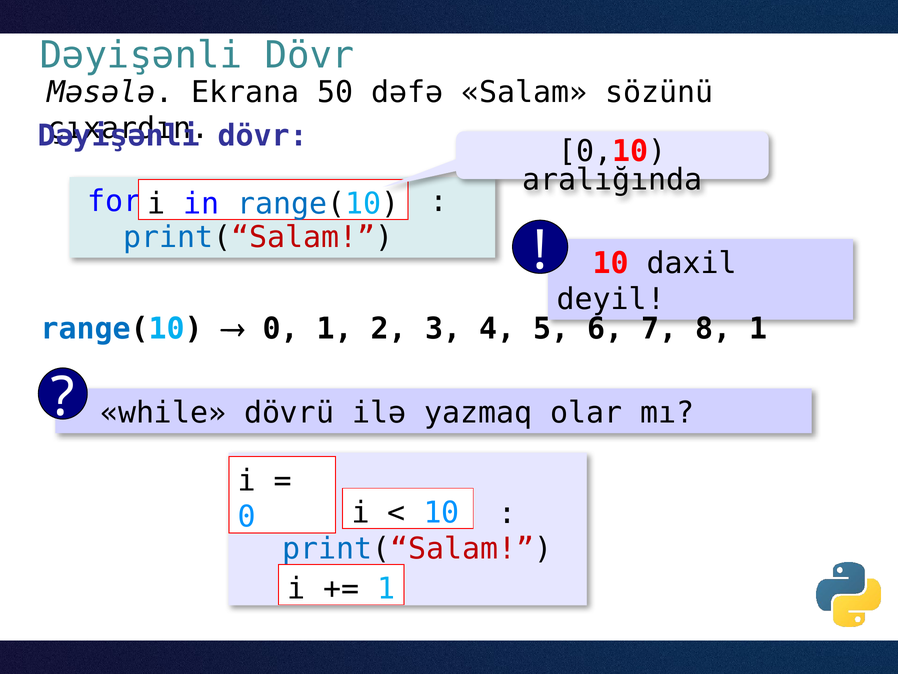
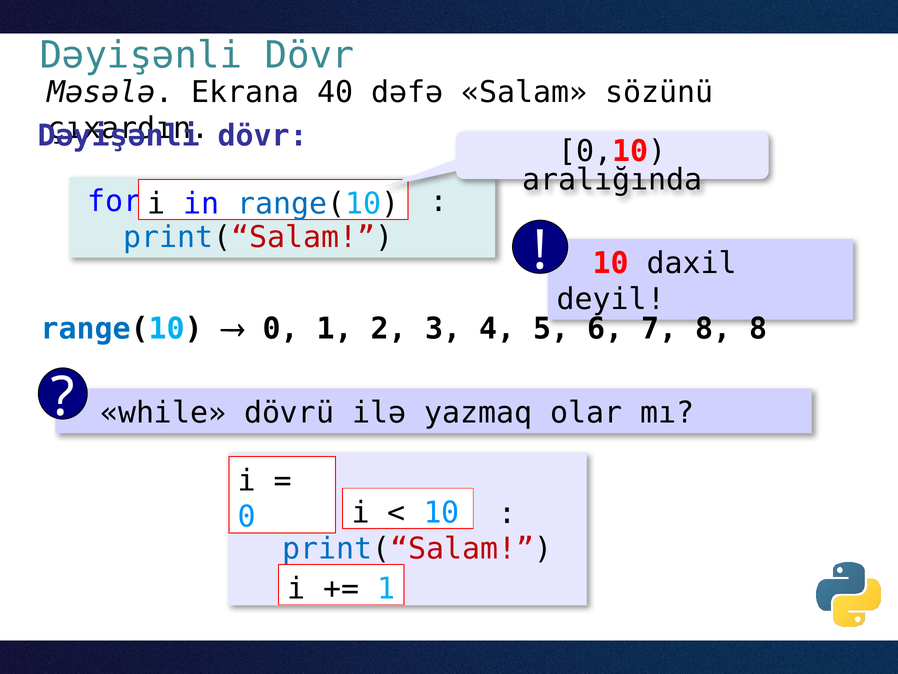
50: 50 -> 40
8 1: 1 -> 8
